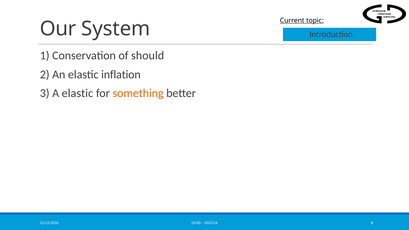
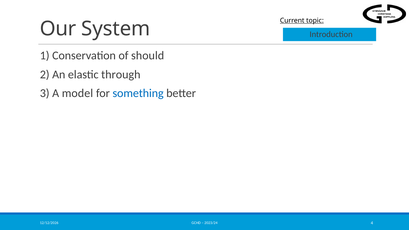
inflation: inflation -> through
A elastic: elastic -> model
something colour: orange -> blue
